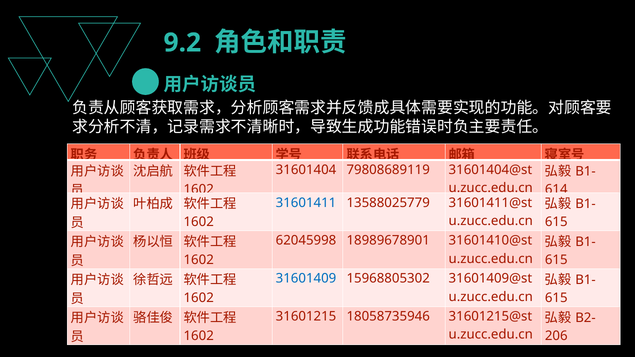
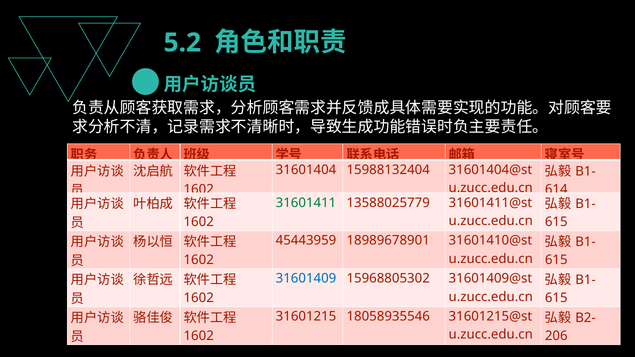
9.2: 9.2 -> 5.2
79808689119: 79808689119 -> 15988132404
31601411 colour: blue -> green
62045998: 62045998 -> 45443959
18058735946: 18058735946 -> 18058935546
